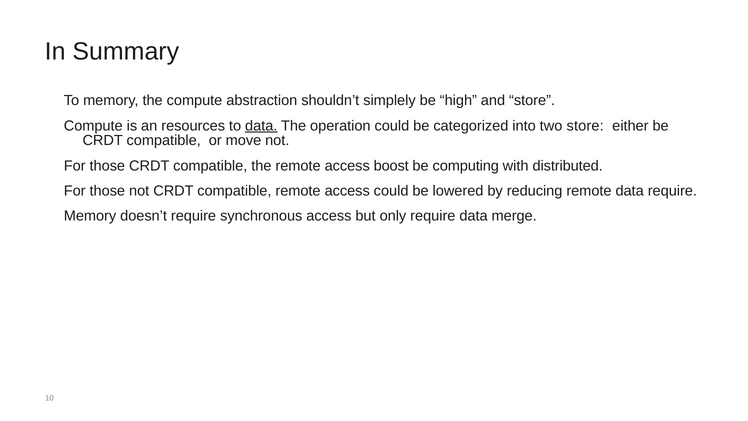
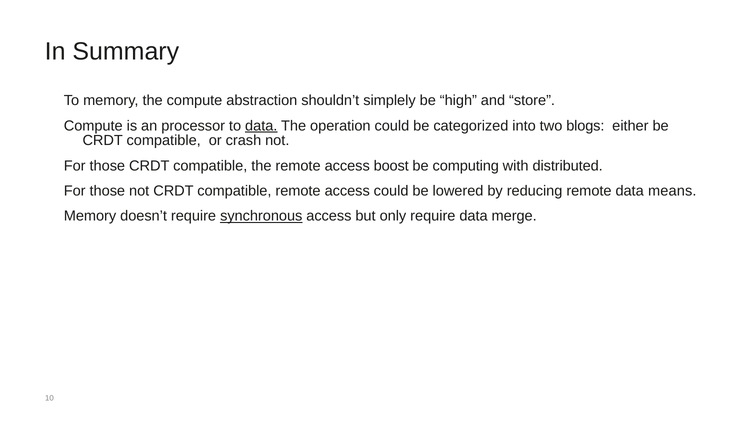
resources: resources -> processor
two store: store -> blogs
move: move -> crash
data require: require -> means
synchronous underline: none -> present
